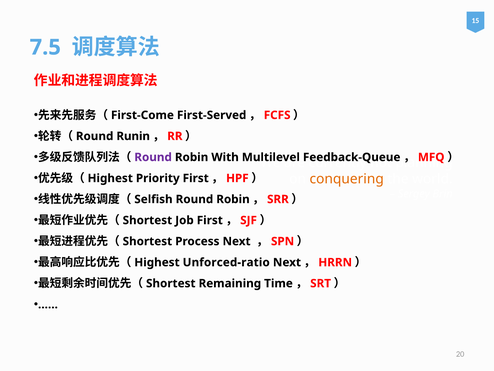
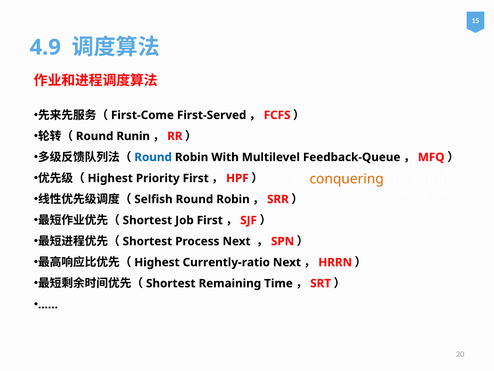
7.5: 7.5 -> 4.9
Round at (153, 157) colour: purple -> blue
Unforced-ratio: Unforced-ratio -> Currently-ratio
